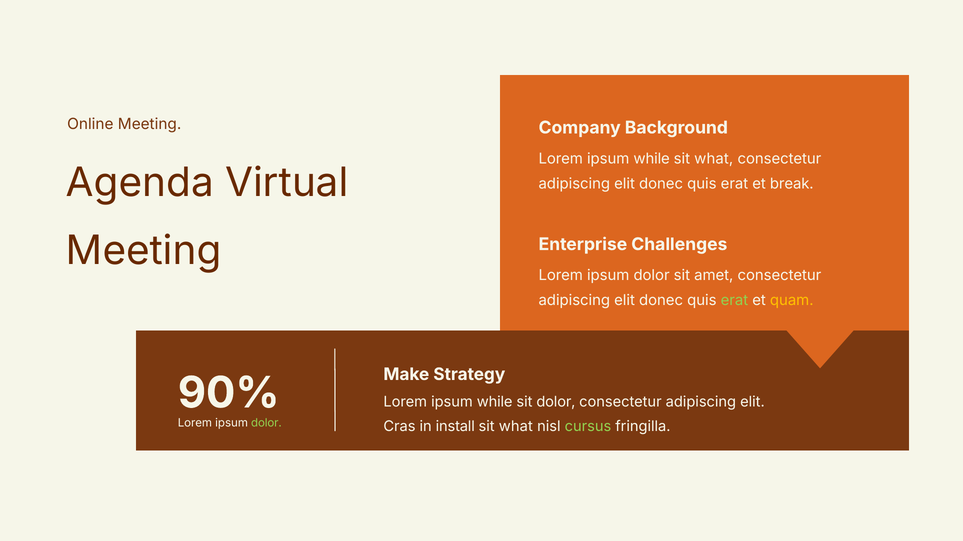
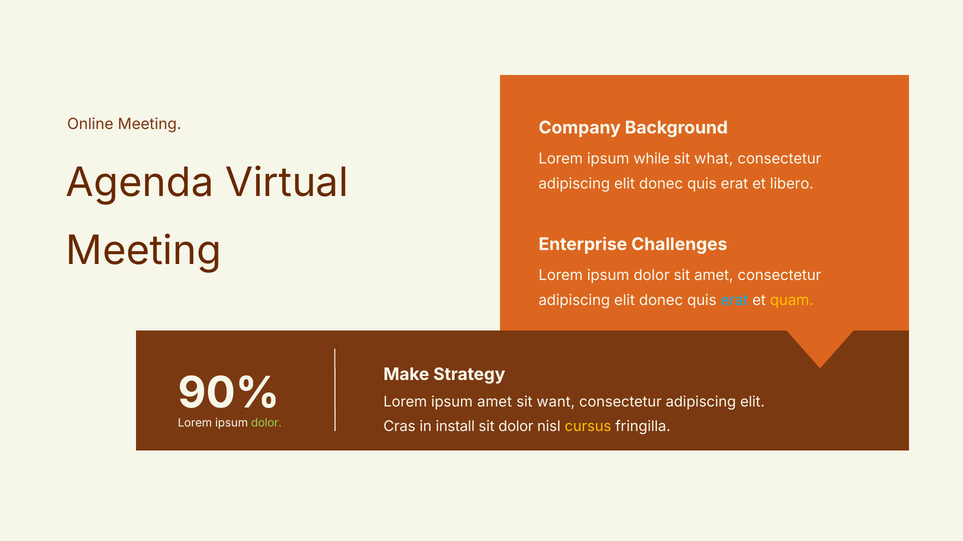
break: break -> libero
erat at (734, 301) colour: light green -> light blue
while at (495, 403): while -> amet
sit dolor: dolor -> want
what at (516, 427): what -> dolor
cursus colour: light green -> yellow
